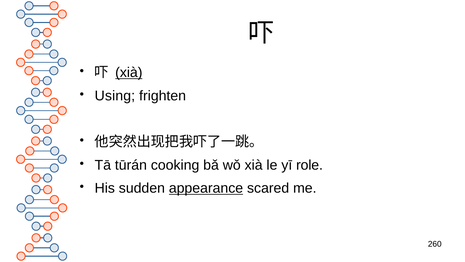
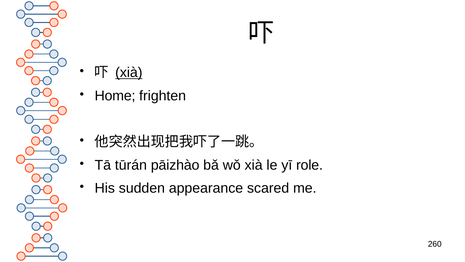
Using: Using -> Home
cooking: cooking -> pāizhào
appearance underline: present -> none
